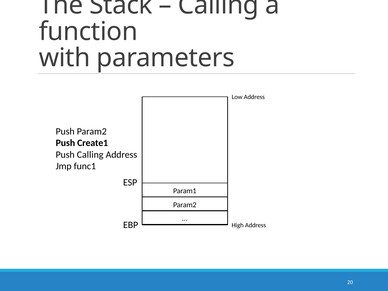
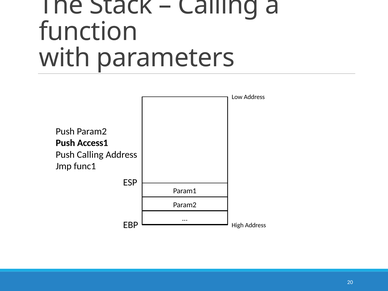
Create1: Create1 -> Access1
